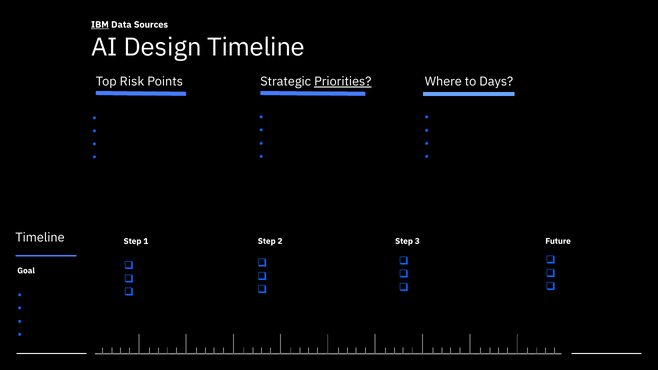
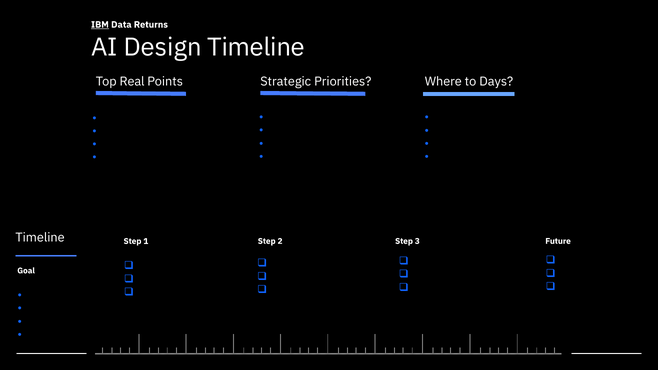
Sources: Sources -> Returns
Risk: Risk -> Real
Priorities underline: present -> none
